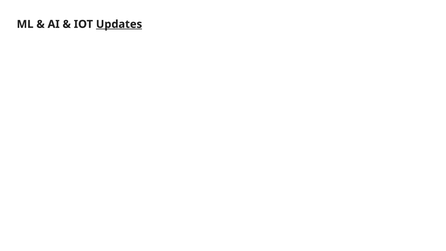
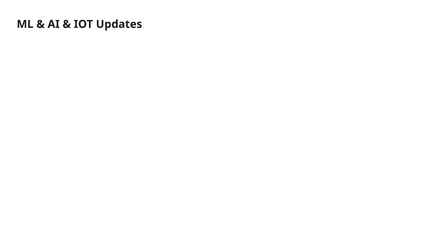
Updates underline: present -> none
